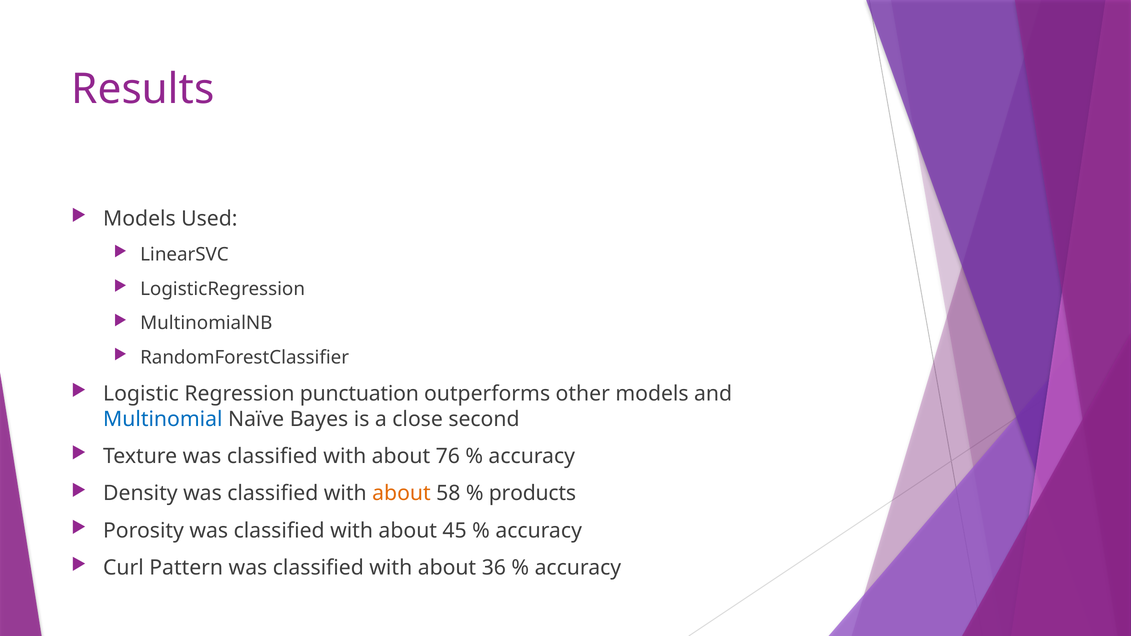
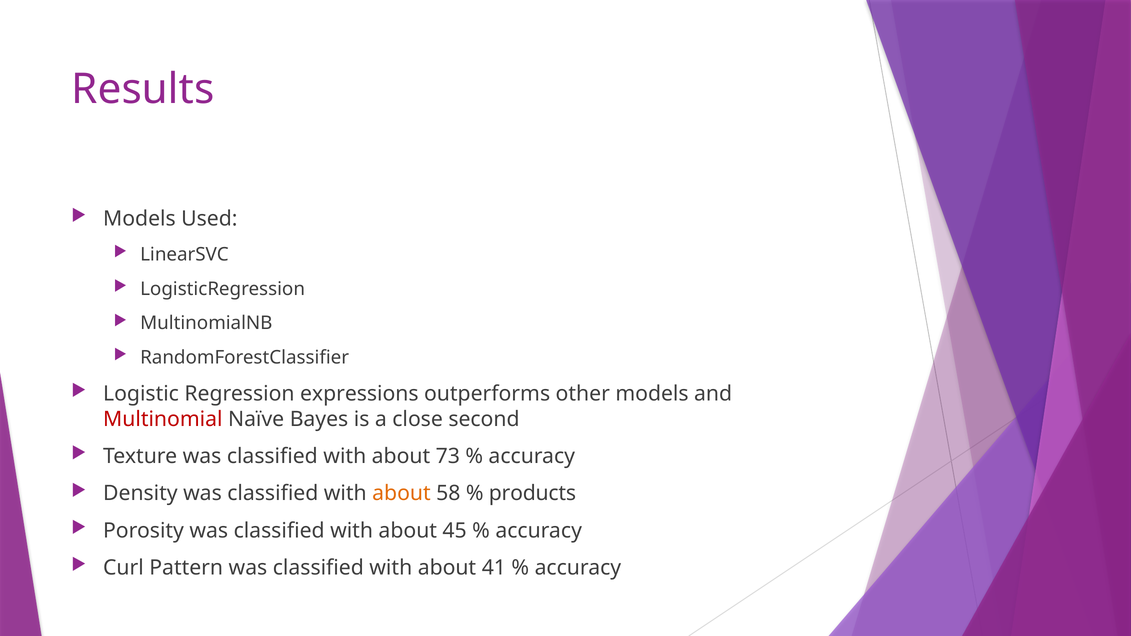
punctuation: punctuation -> expressions
Multinomial colour: blue -> red
76: 76 -> 73
36: 36 -> 41
